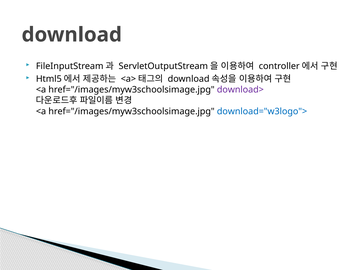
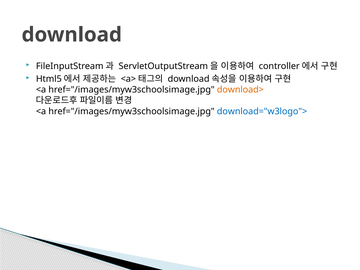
download> colour: purple -> orange
